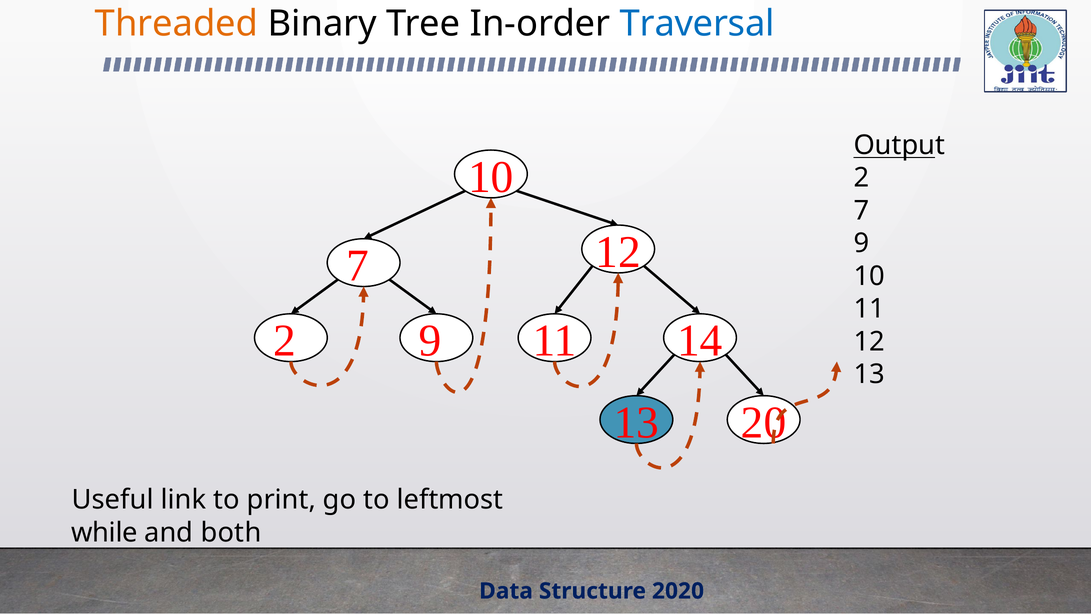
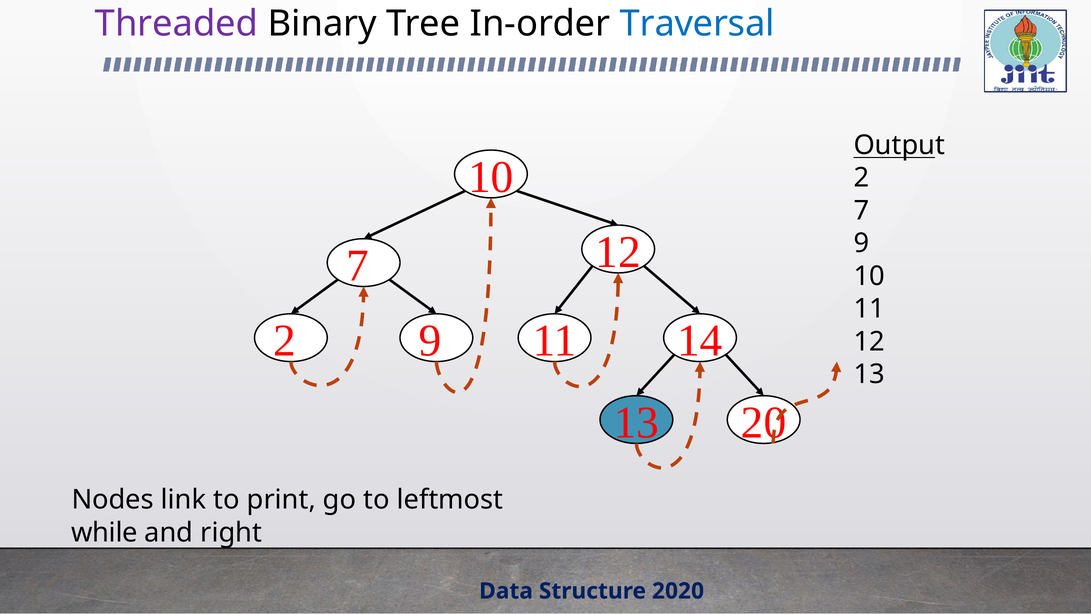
Threaded colour: orange -> purple
Useful: Useful -> Nodes
both: both -> right
